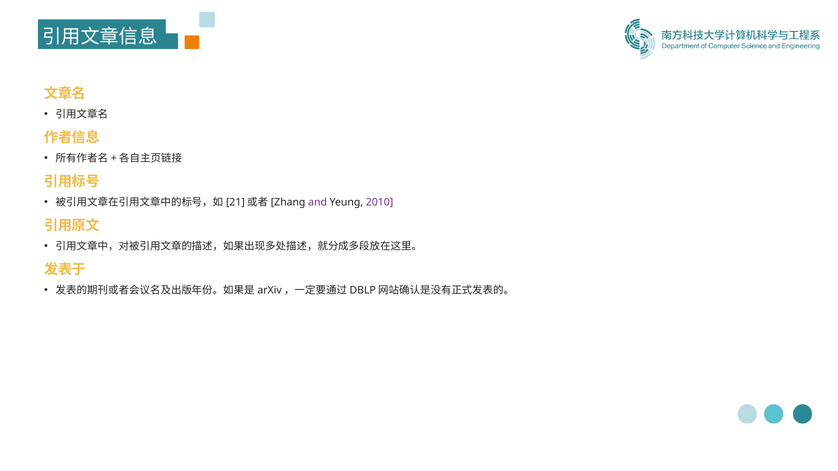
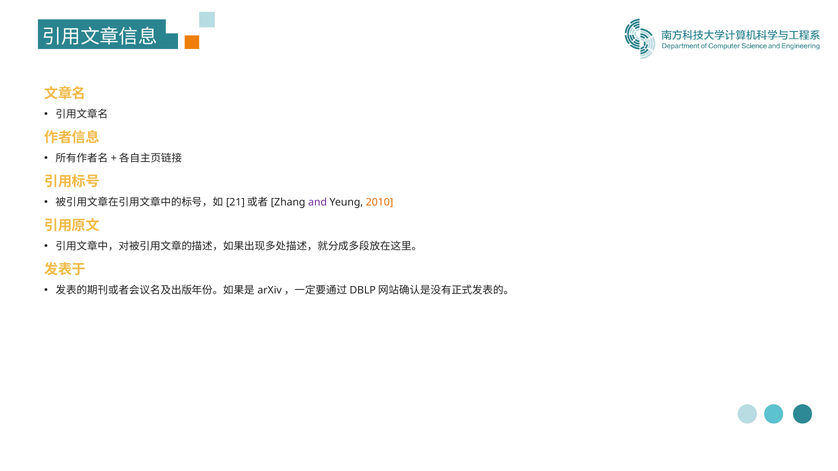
2010 colour: purple -> orange
